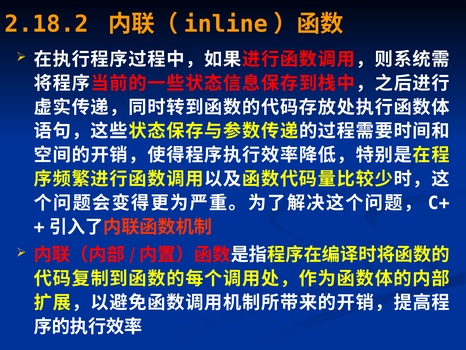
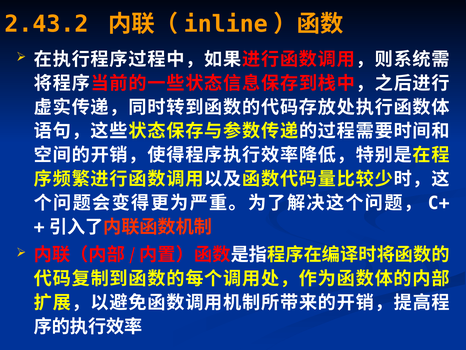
2.18.2: 2.18.2 -> 2.43.2
